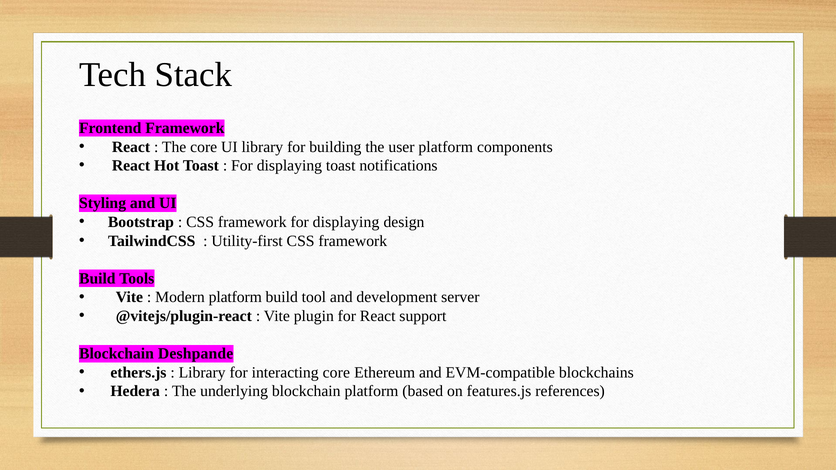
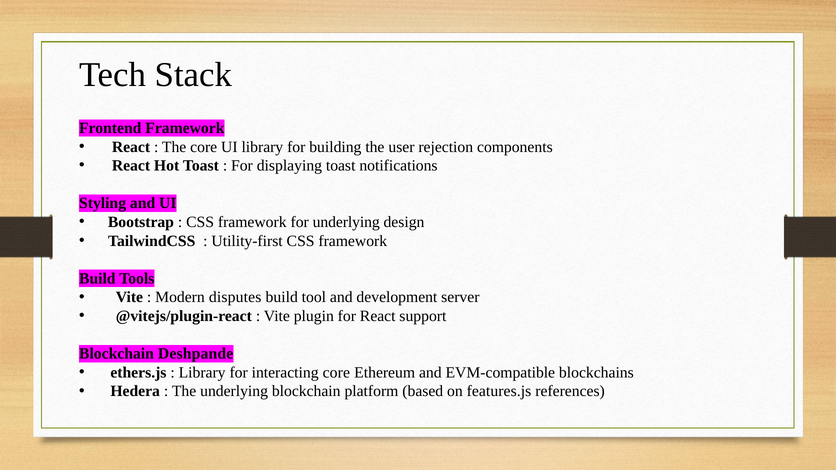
user platform: platform -> rejection
framework for displaying: displaying -> underlying
Modern platform: platform -> disputes
